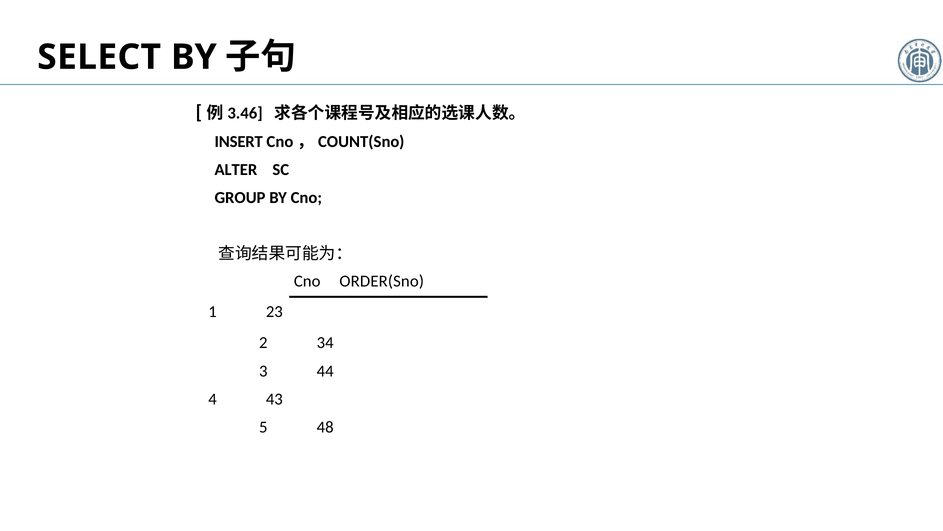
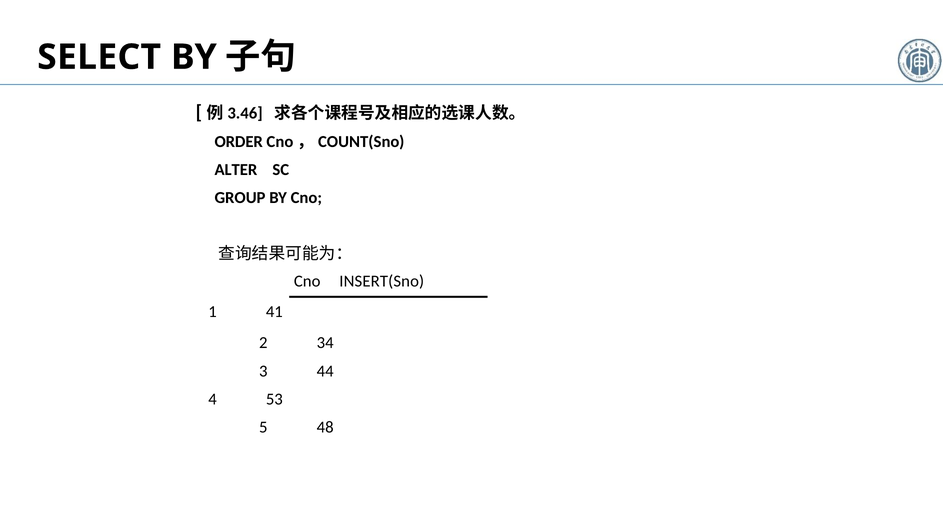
INSERT: INSERT -> ORDER
ORDER(Sno: ORDER(Sno -> INSERT(Sno
23: 23 -> 41
43: 43 -> 53
